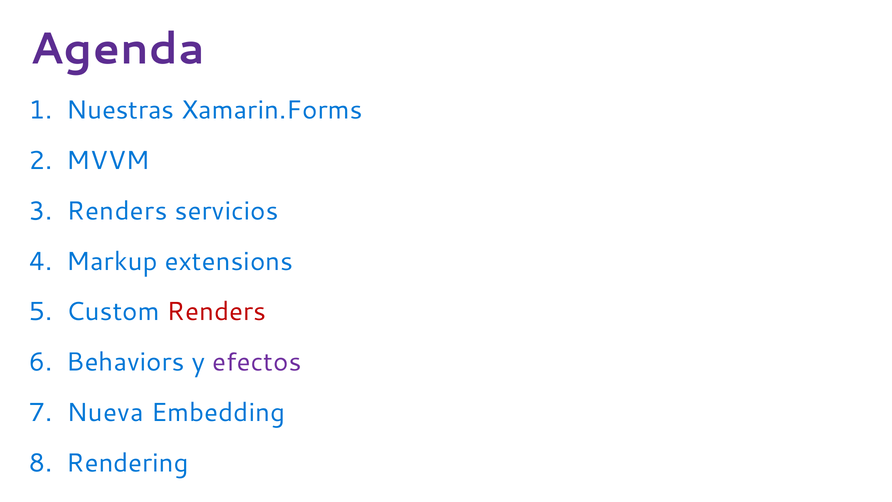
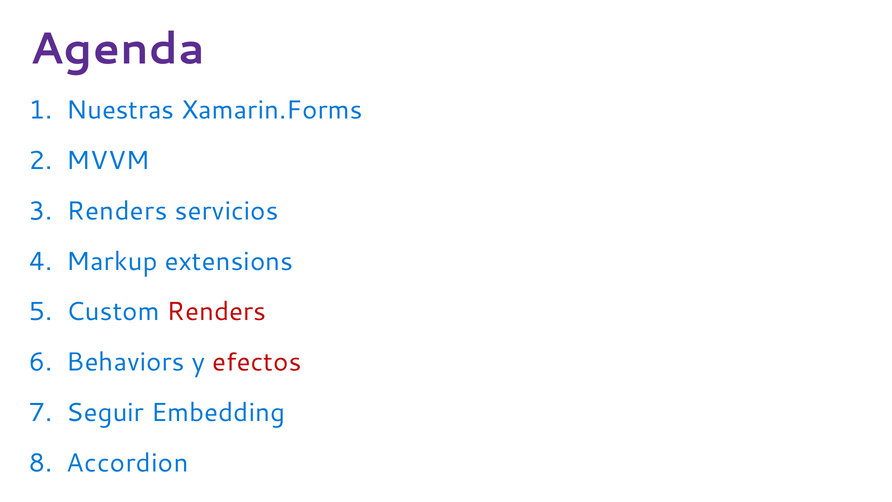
efectos colour: purple -> red
Nueva: Nueva -> Seguir
Rendering: Rendering -> Accordion
